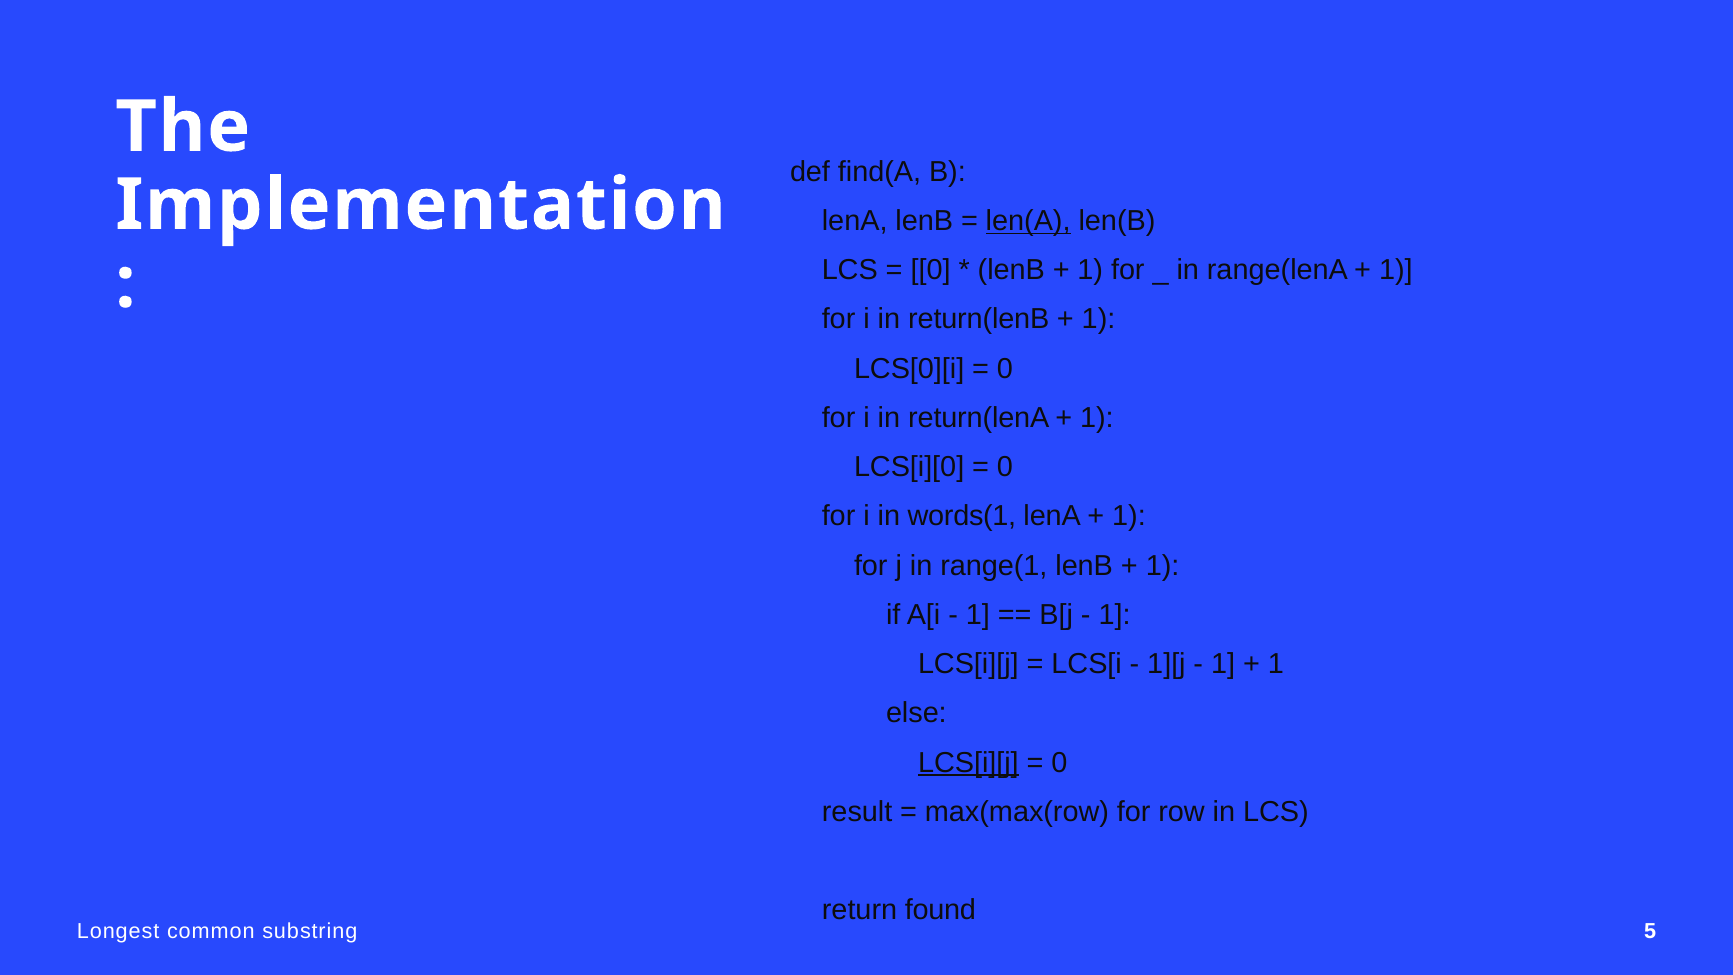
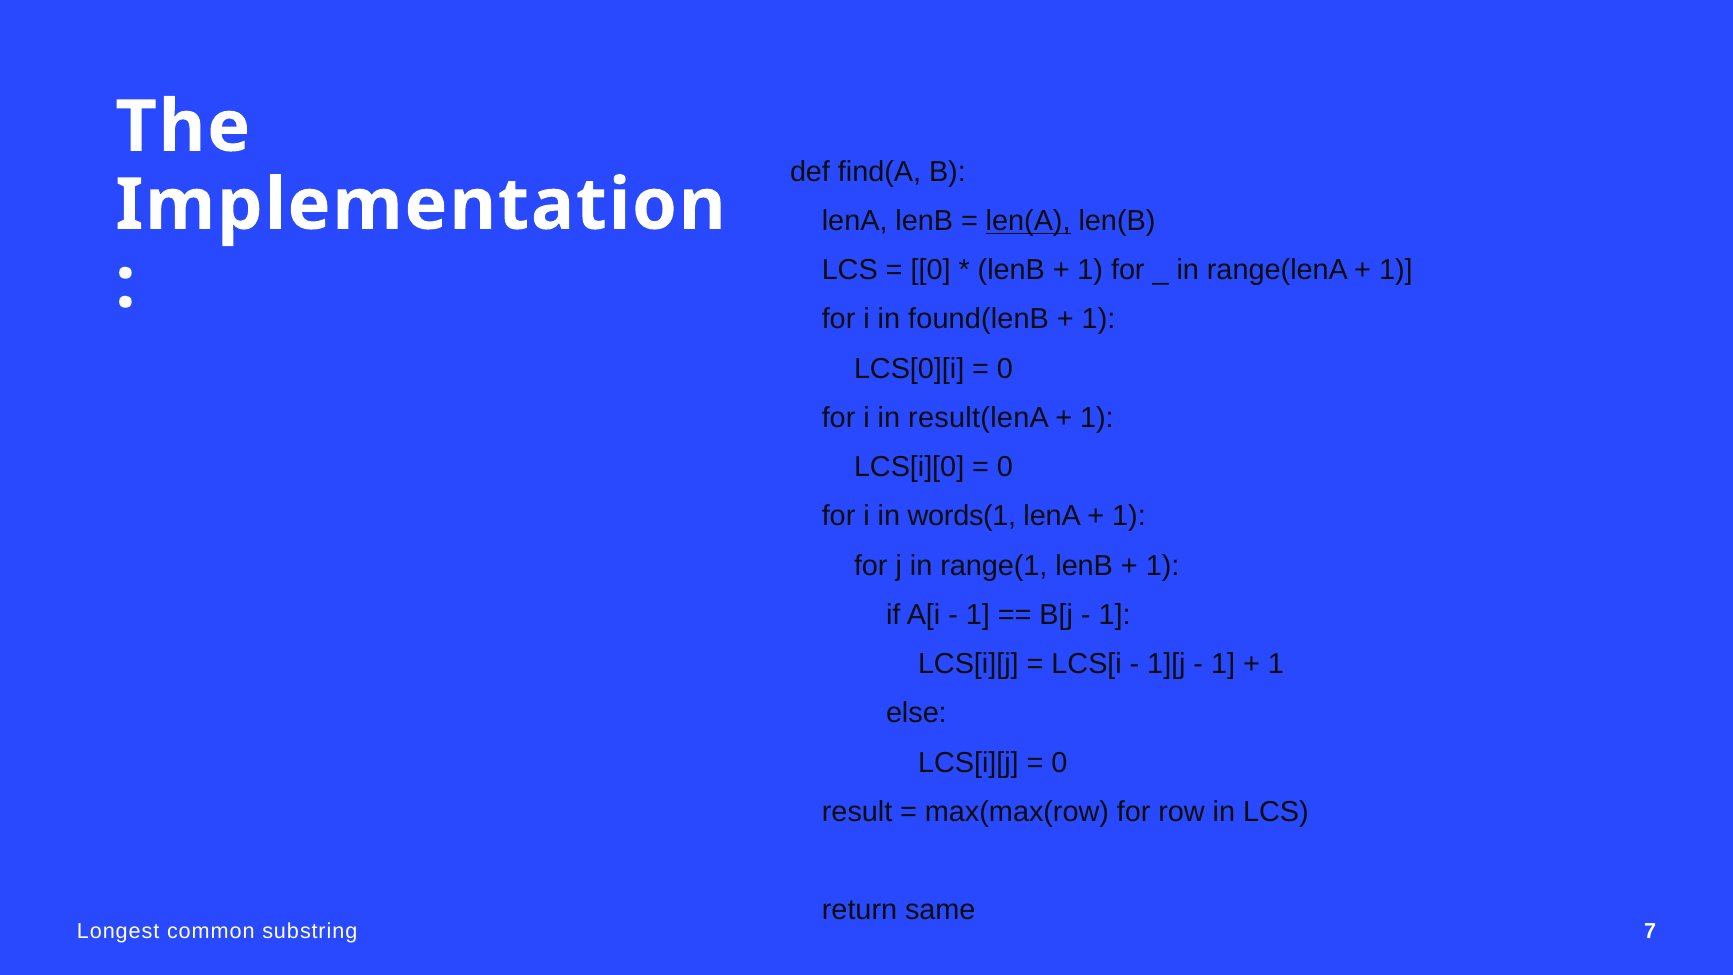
return(lenB: return(lenB -> found(lenB
return(lenA: return(lenA -> result(lenA
LCS[i][j at (968, 762) underline: present -> none
found: found -> same
5: 5 -> 7
